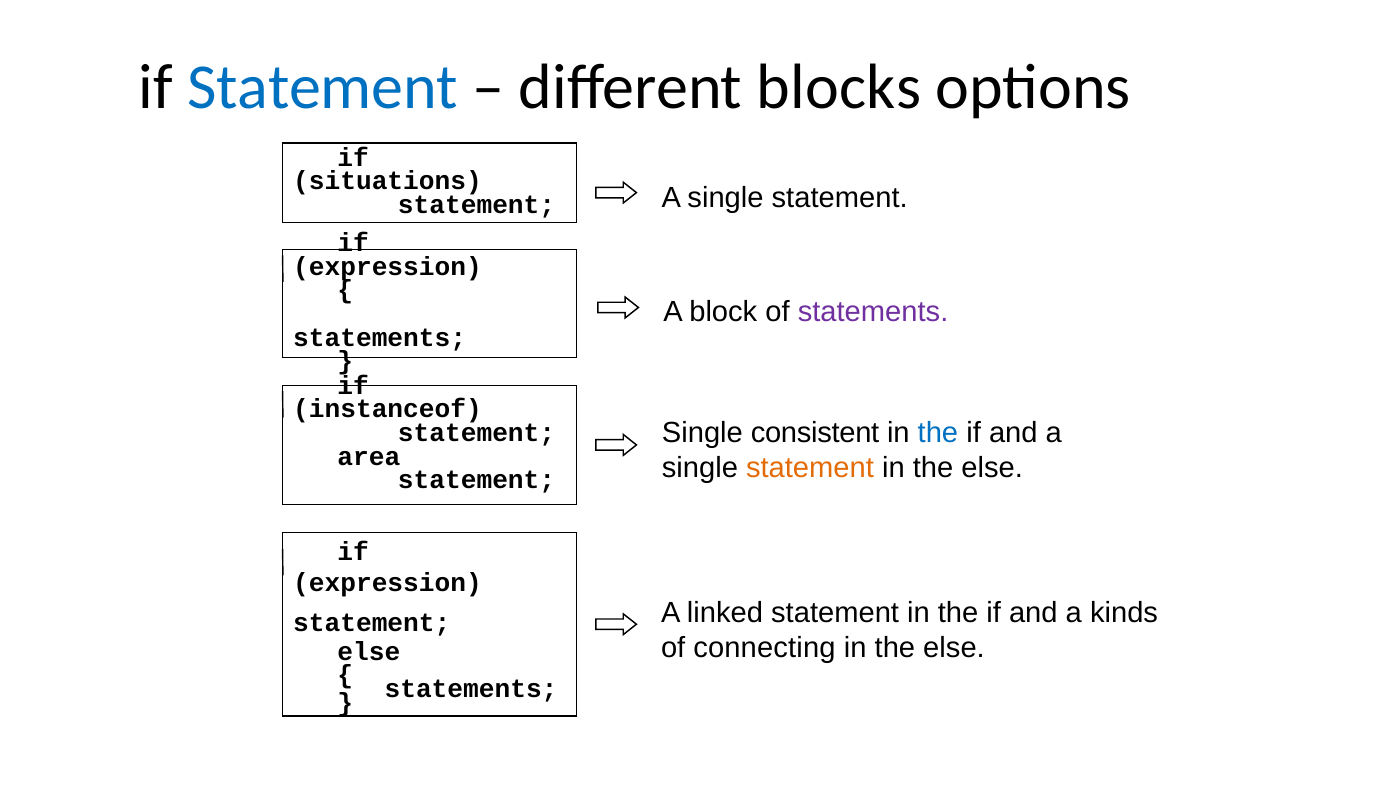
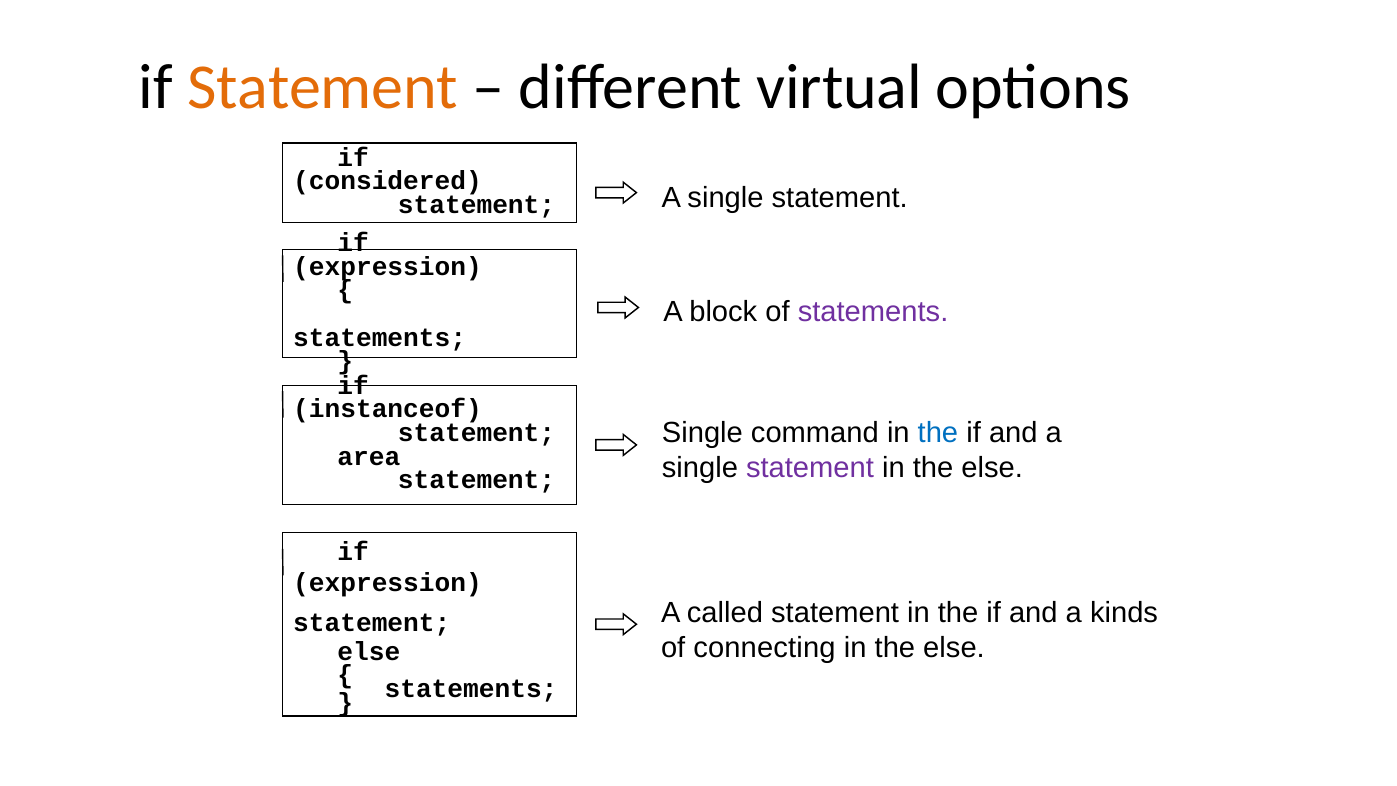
Statement at (323, 88) colour: blue -> orange
blocks: blocks -> virtual
situations: situations -> considered
consistent: consistent -> command
statement at (810, 468) colour: orange -> purple
linked: linked -> called
